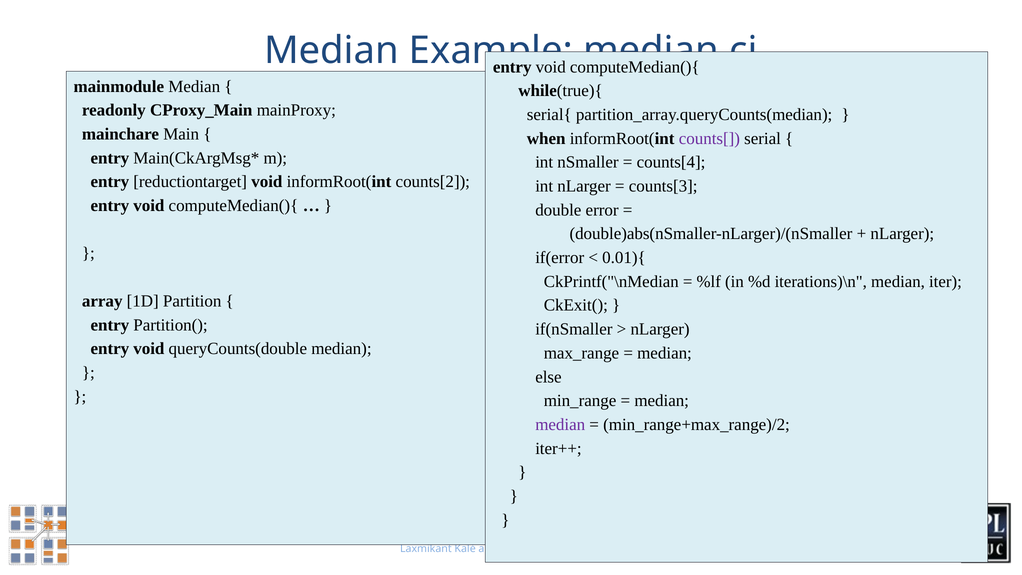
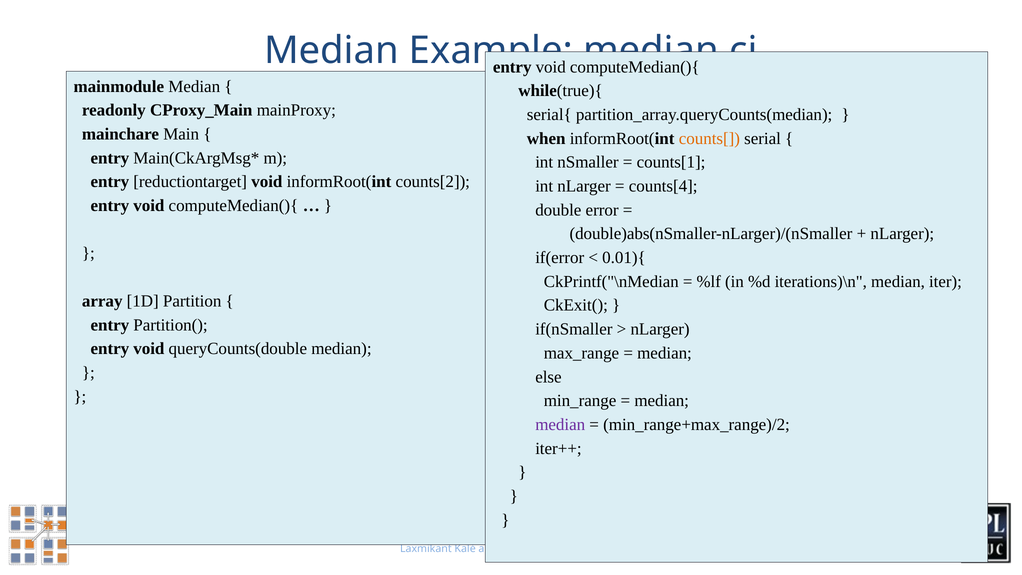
counts[ colour: purple -> orange
counts[4: counts[4 -> counts[1
counts[3: counts[3 -> counts[4
